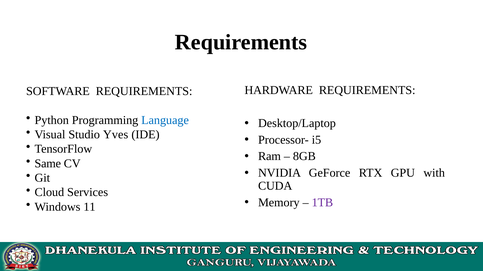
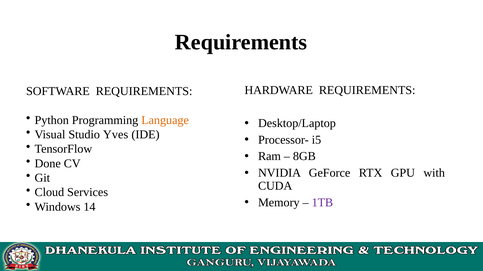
Language colour: blue -> orange
Same: Same -> Done
11: 11 -> 14
